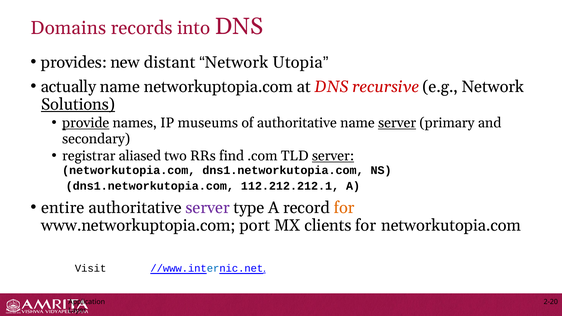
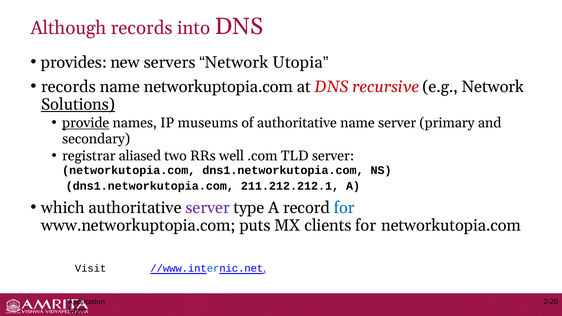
Domains: Domains -> Although
distant: distant -> servers
actually at (69, 87): actually -> records
server at (397, 123) underline: present -> none
find: find -> well
server at (333, 156) underline: present -> none
112.212.212.1: 112.212.212.1 -> 211.212.212.1
entire: entire -> which
for at (344, 208) colour: orange -> blue
port: port -> puts
